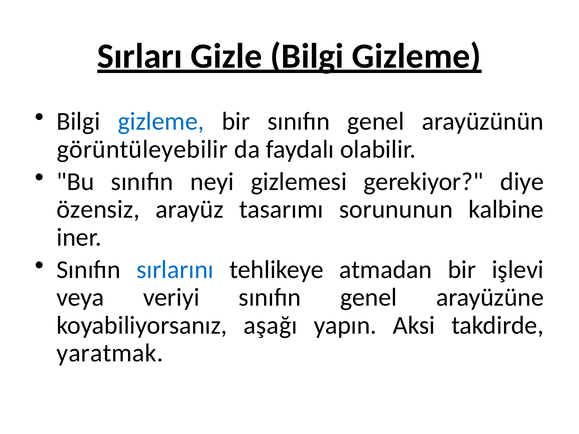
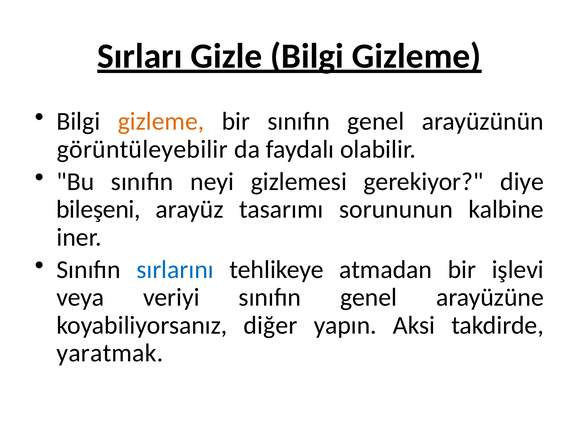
gizleme at (161, 121) colour: blue -> orange
özensiz: özensiz -> bileşeni
aşağı: aşağı -> diğer
